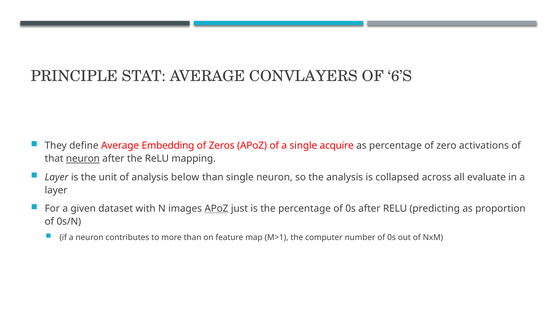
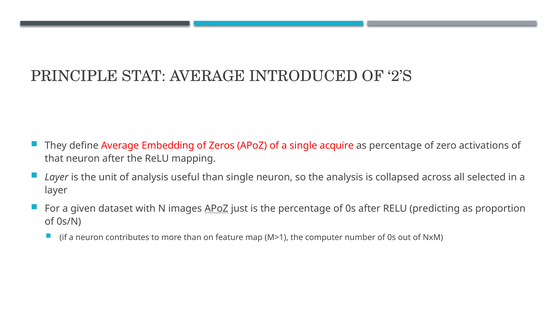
CONVLAYERS: CONVLAYERS -> INTRODUCED
6’S: 6’S -> 2’S
neuron at (83, 159) underline: present -> none
below: below -> useful
evaluate: evaluate -> selected
